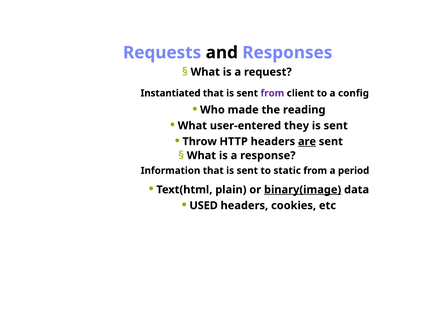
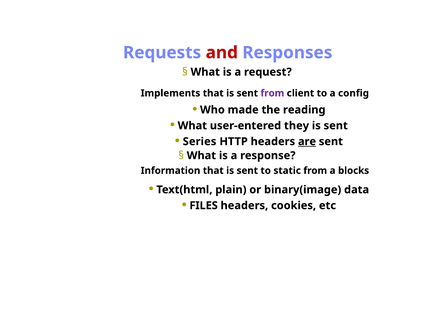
and colour: black -> red
Instantiated: Instantiated -> Implements
Throw: Throw -> Series
period: period -> blocks
binary(image underline: present -> none
USED: USED -> FILES
